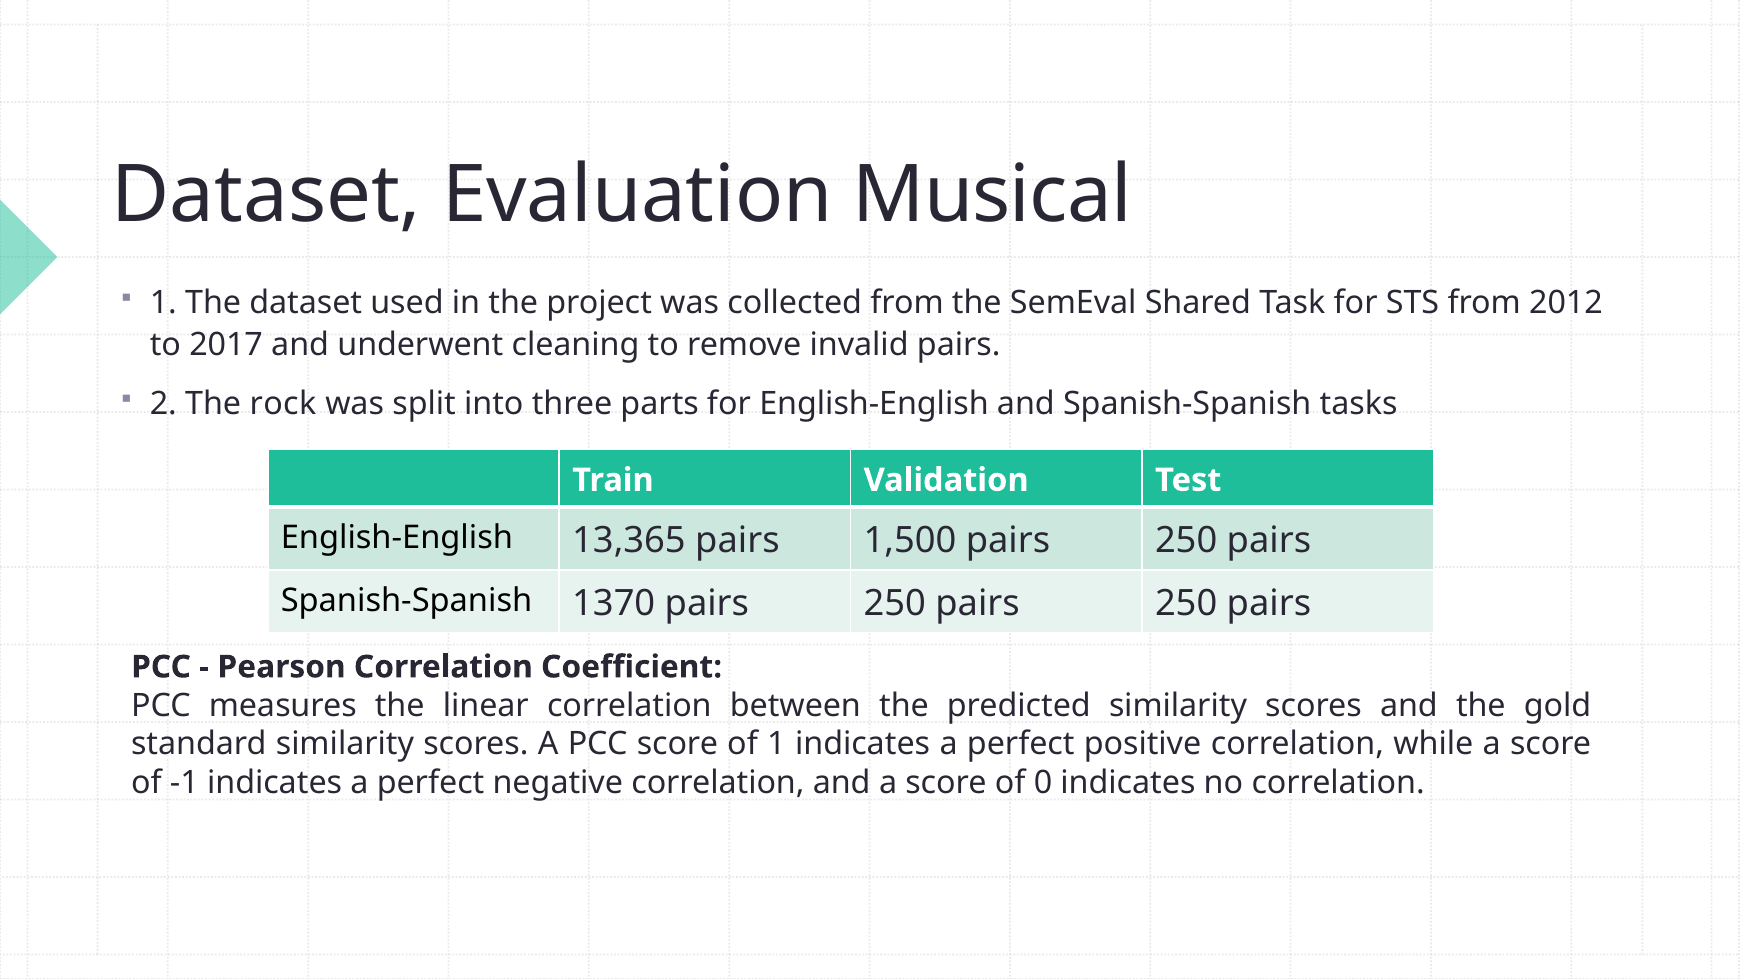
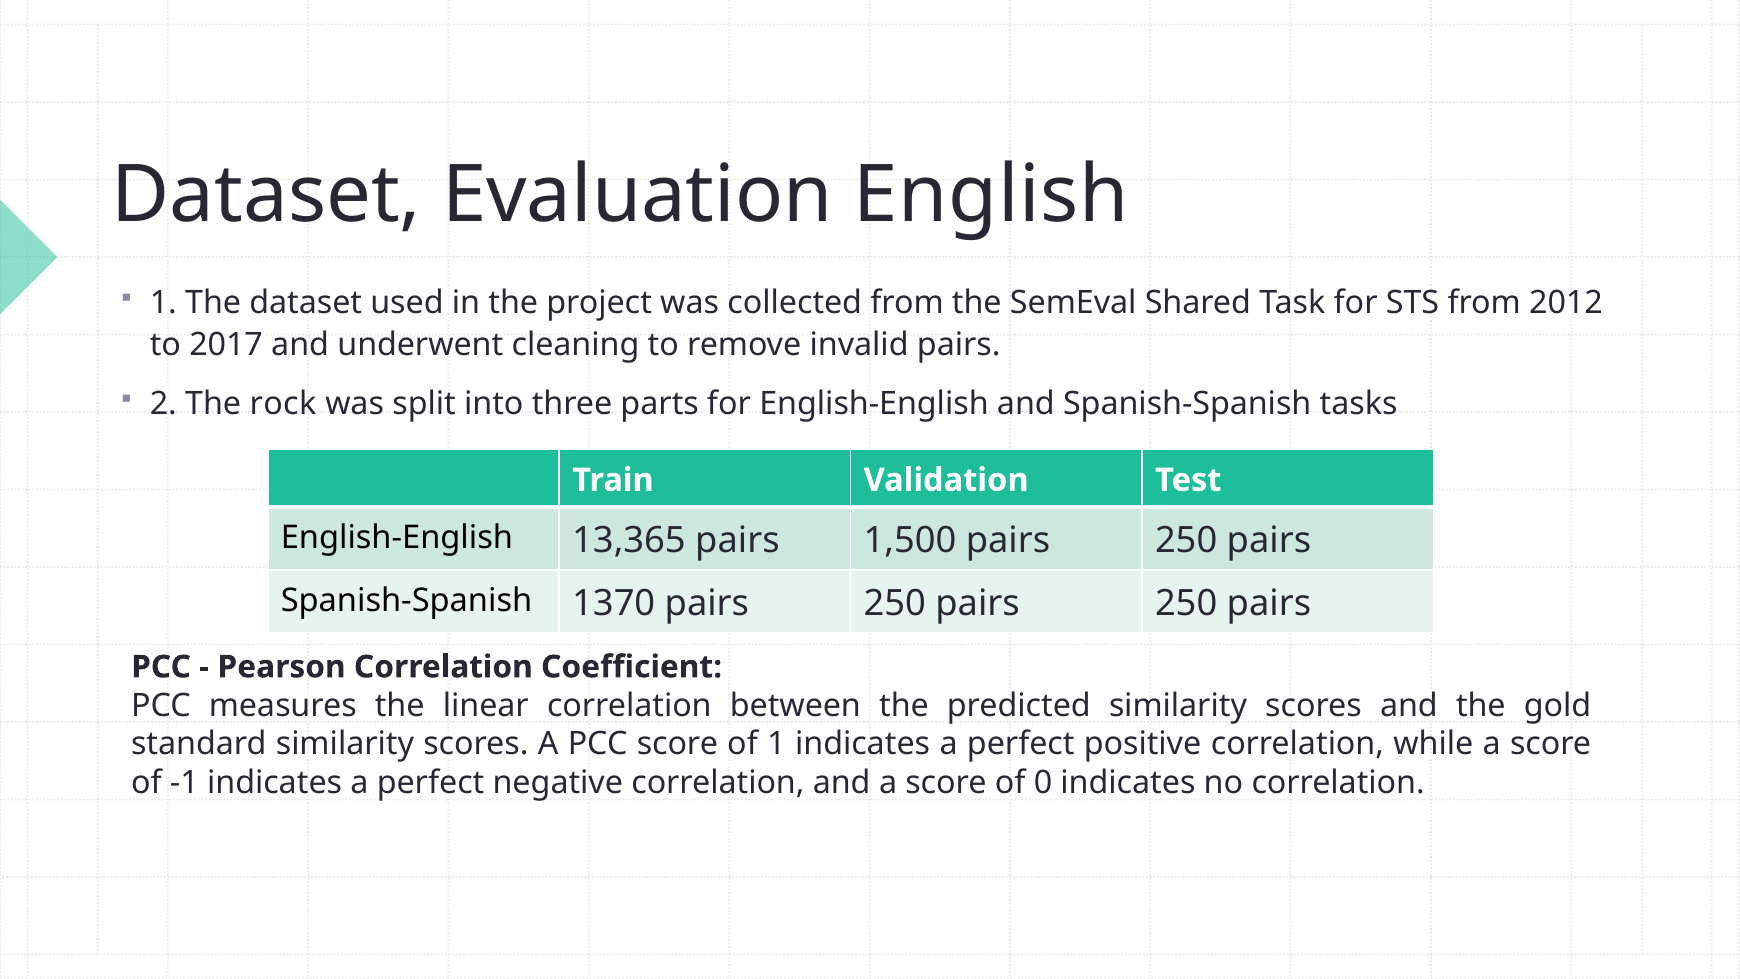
Musical: Musical -> English
